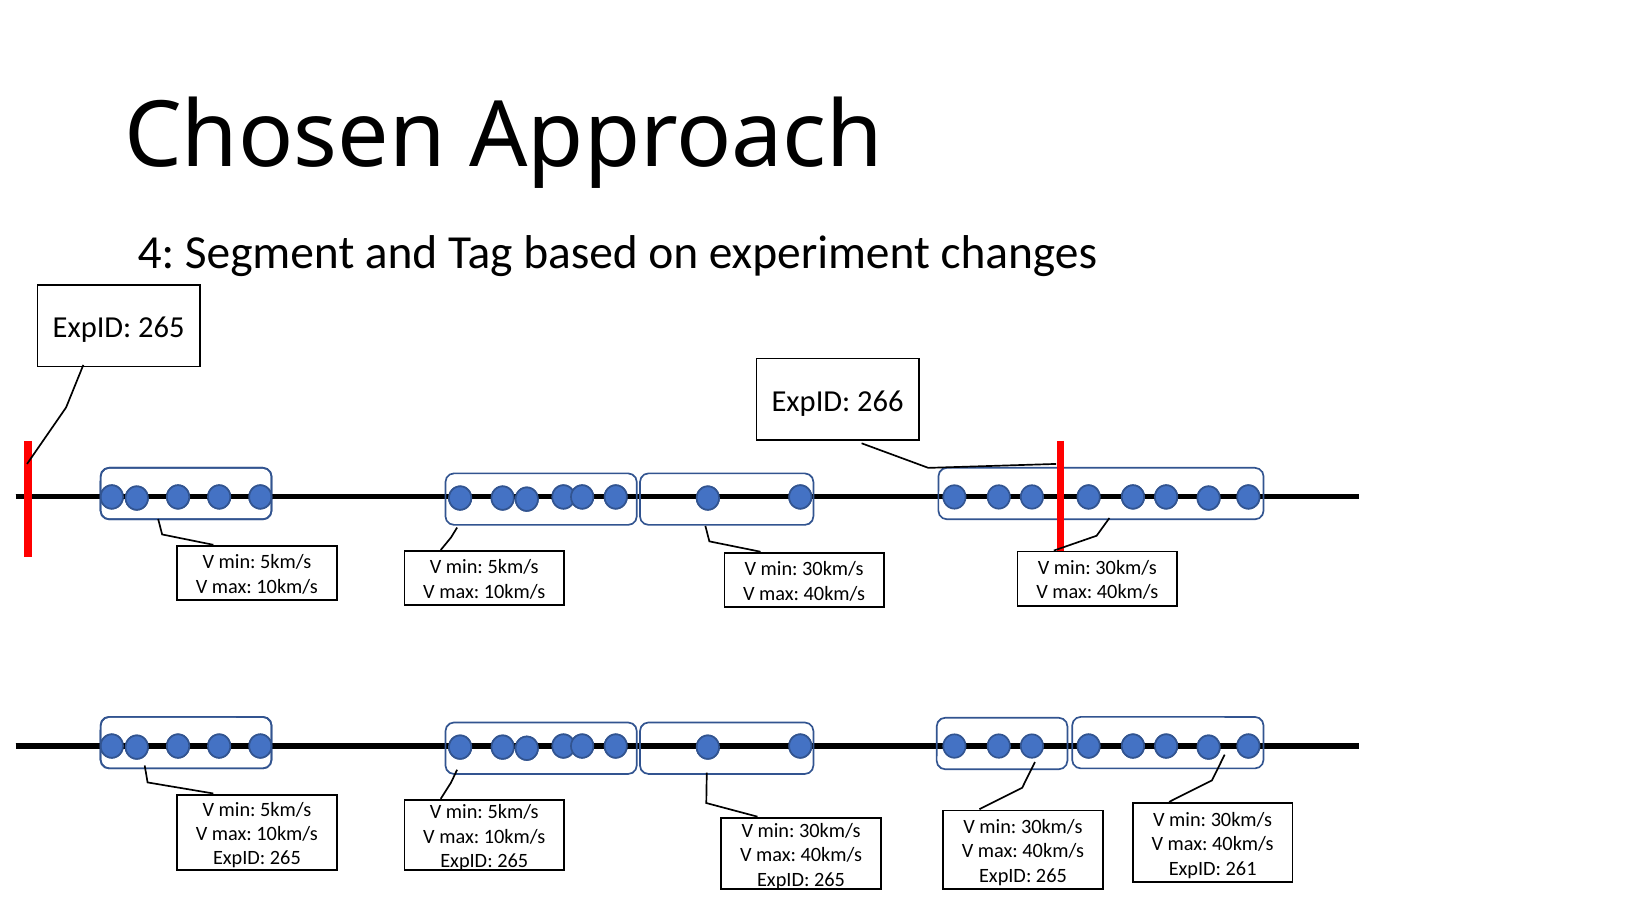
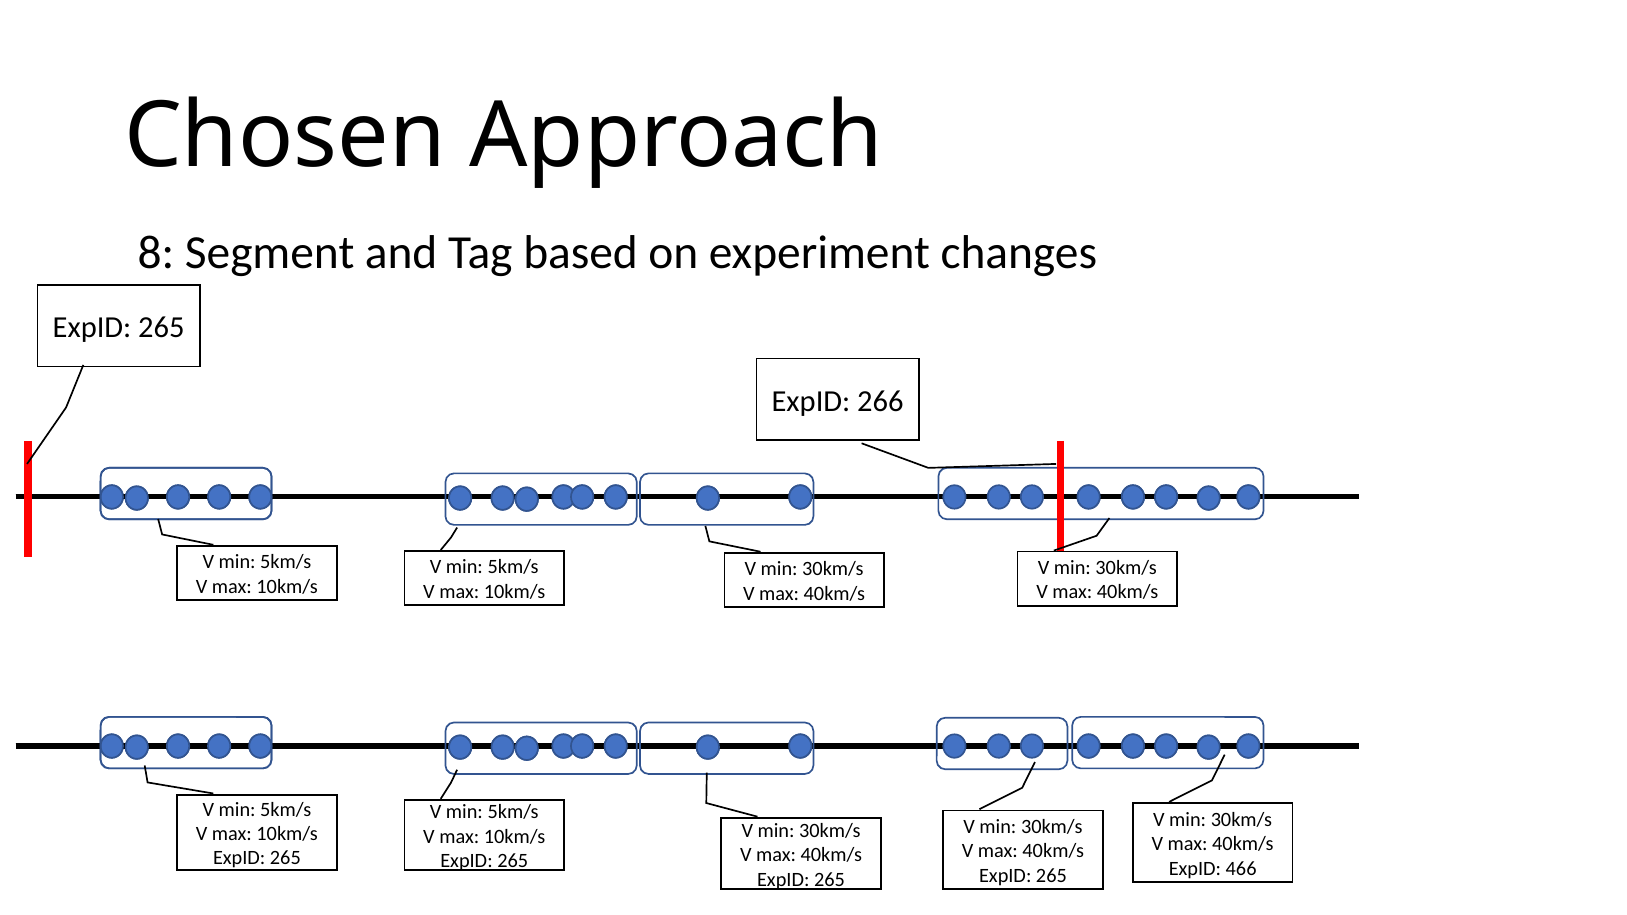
4: 4 -> 8
261: 261 -> 466
